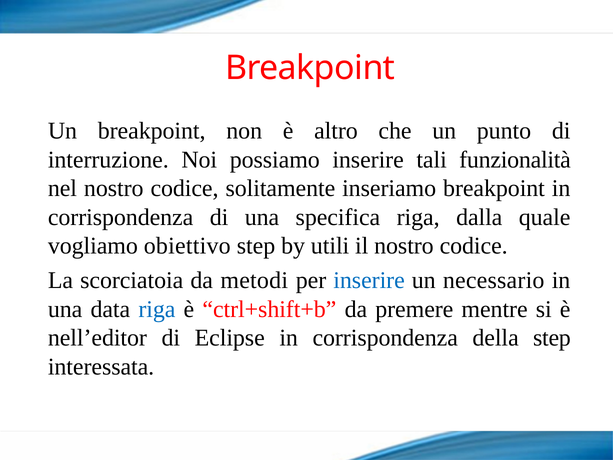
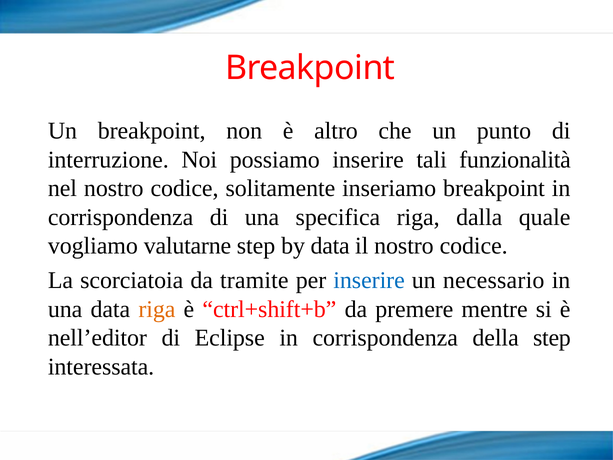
obiettivo: obiettivo -> valutarne
by utili: utili -> data
metodi: metodi -> tramite
riga at (157, 309) colour: blue -> orange
